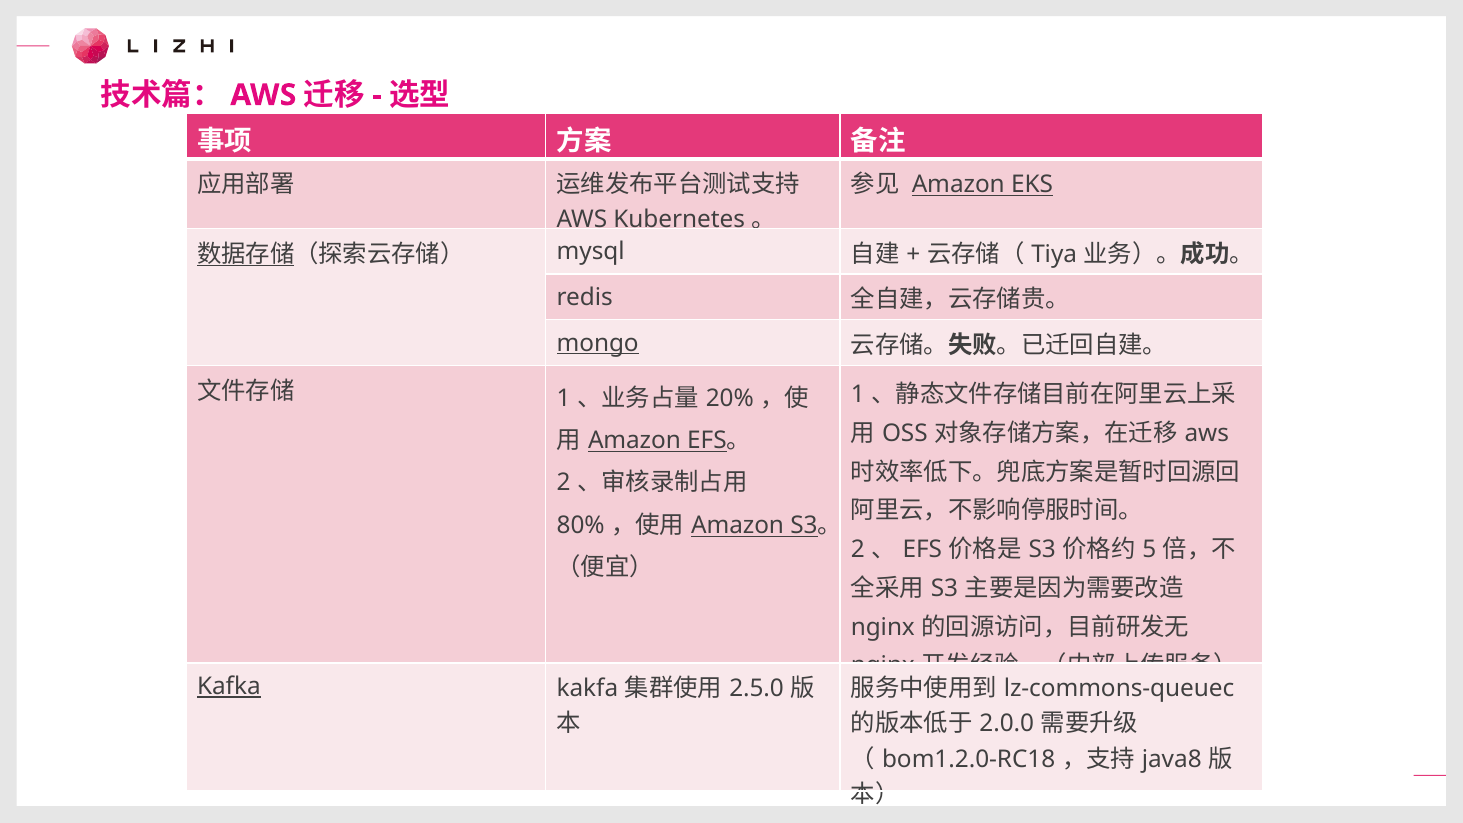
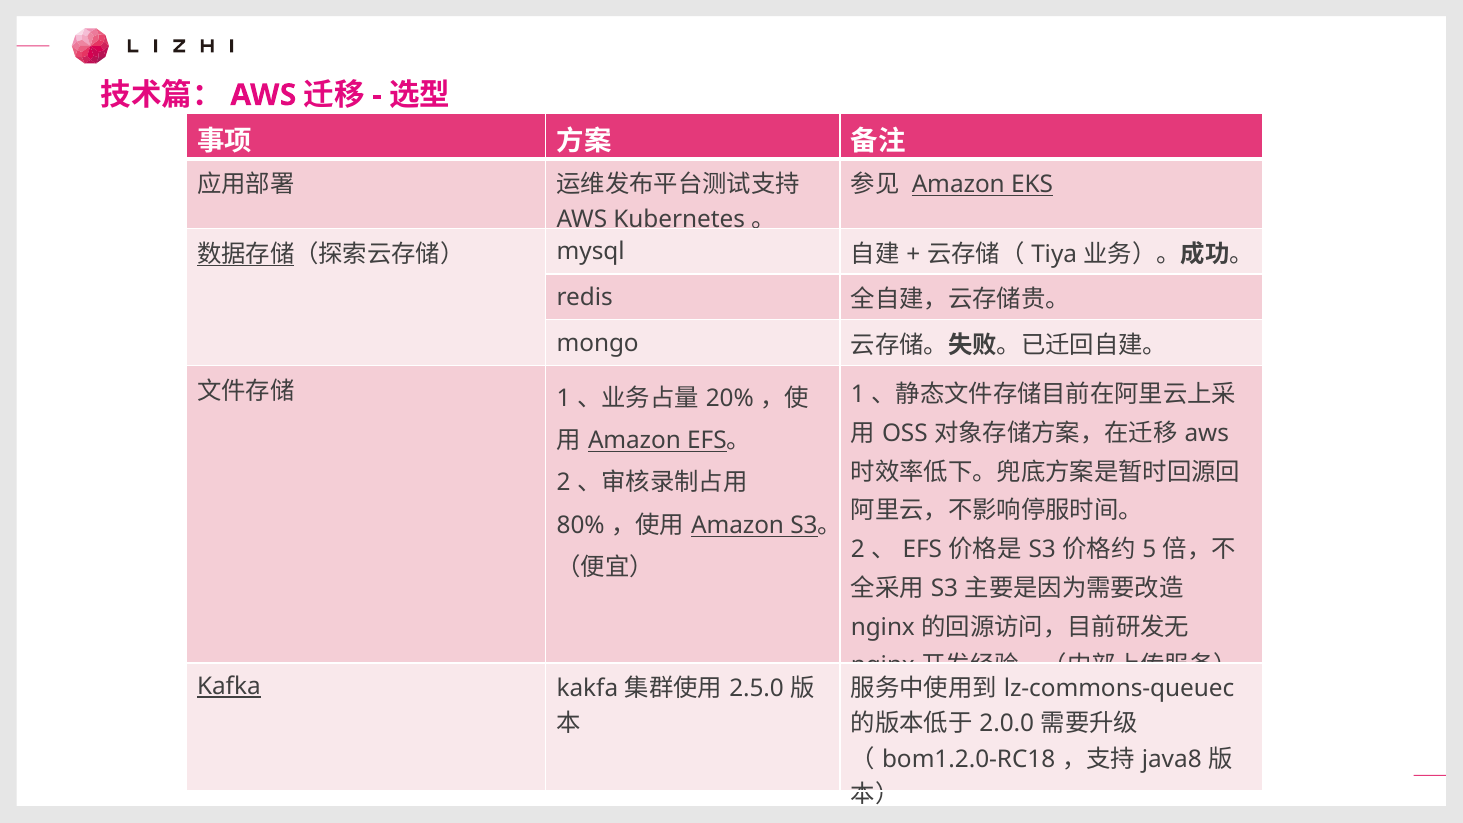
mongo underline: present -> none
